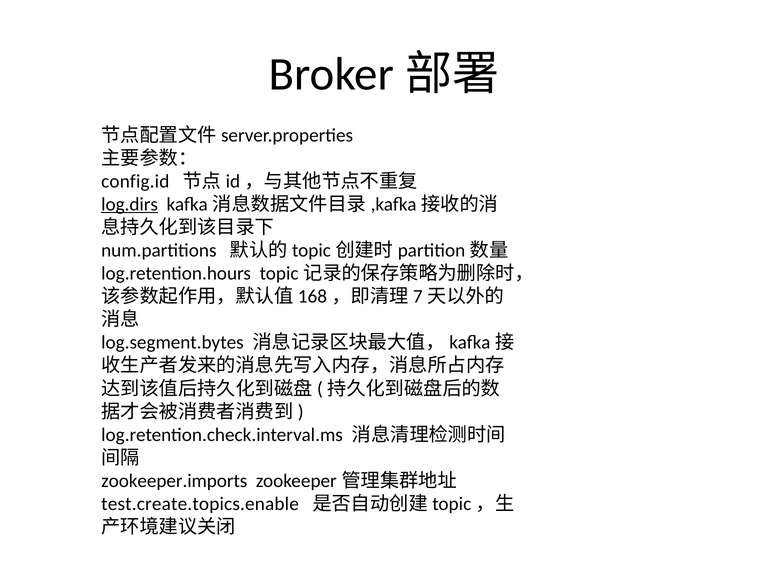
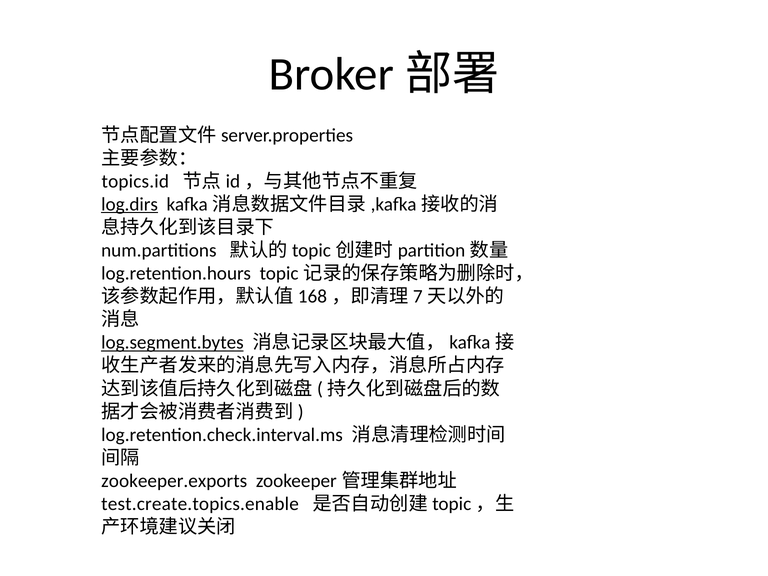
config.id: config.id -> topics.id
log.segment.bytes underline: none -> present
zookeeper.imports: zookeeper.imports -> zookeeper.exports
